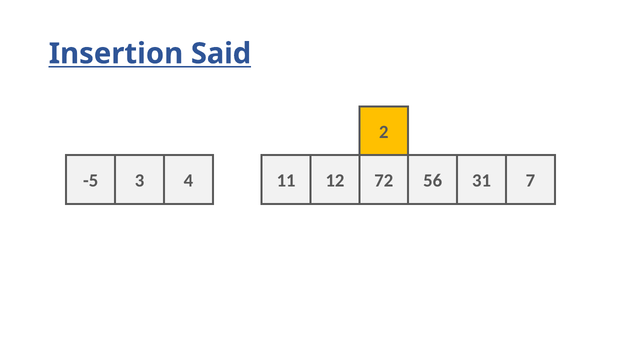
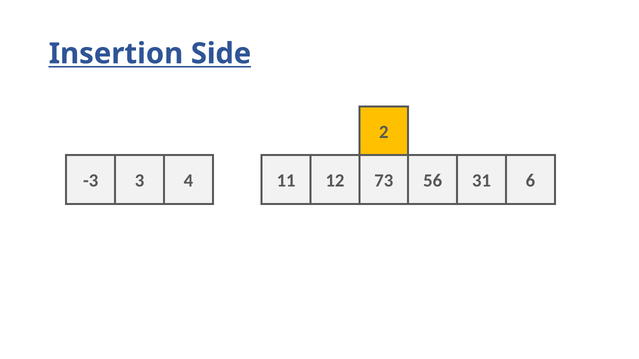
Said: Said -> Side
-5: -5 -> -3
72: 72 -> 73
7: 7 -> 6
